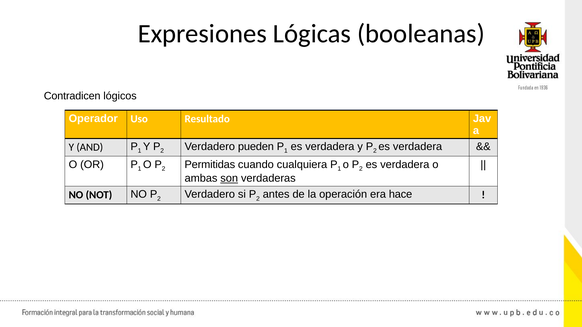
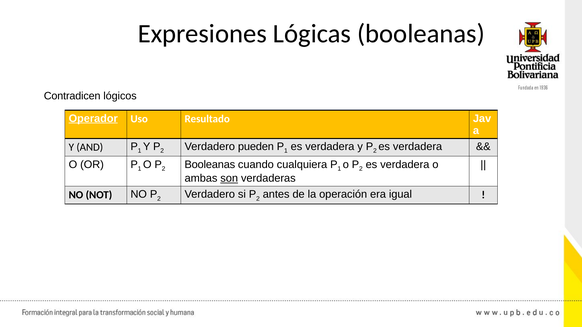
Operador underline: none -> present
Permitidas at (210, 165): Permitidas -> Booleanas
hace: hace -> igual
